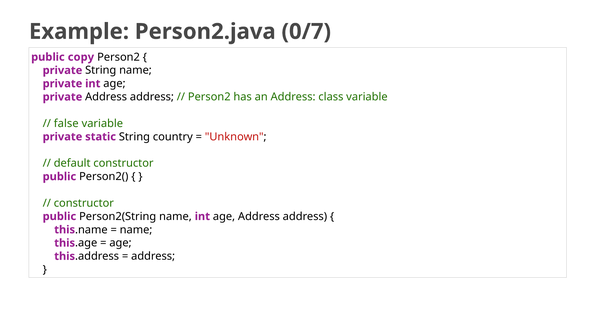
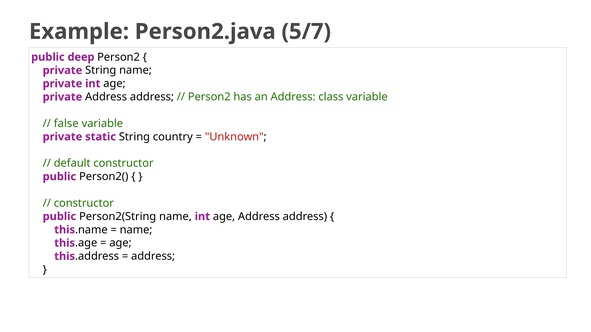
0/7: 0/7 -> 5/7
copy: copy -> deep
